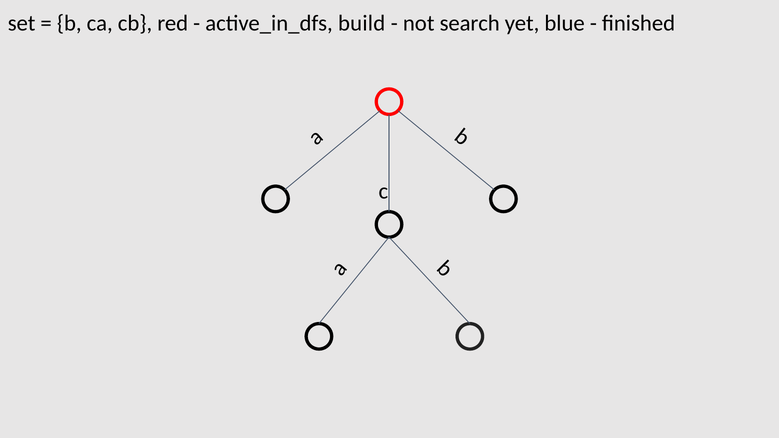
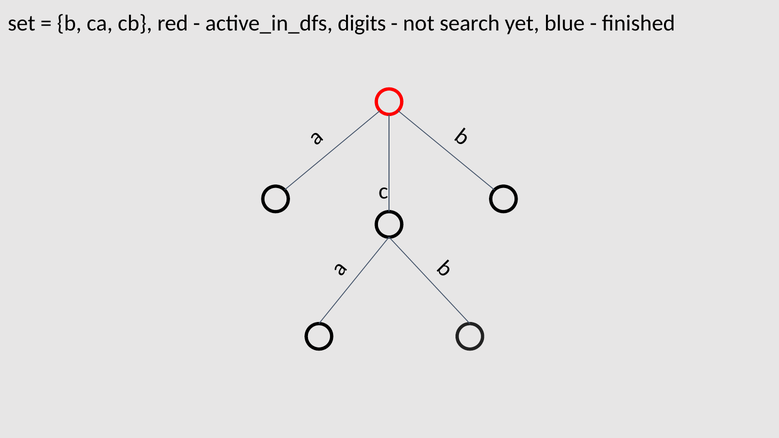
build: build -> digits
